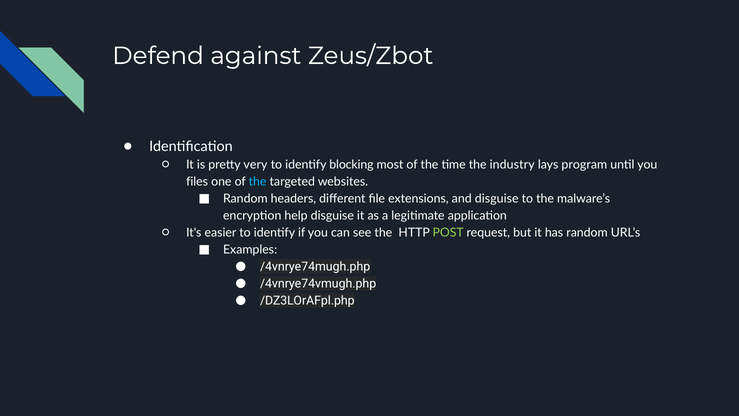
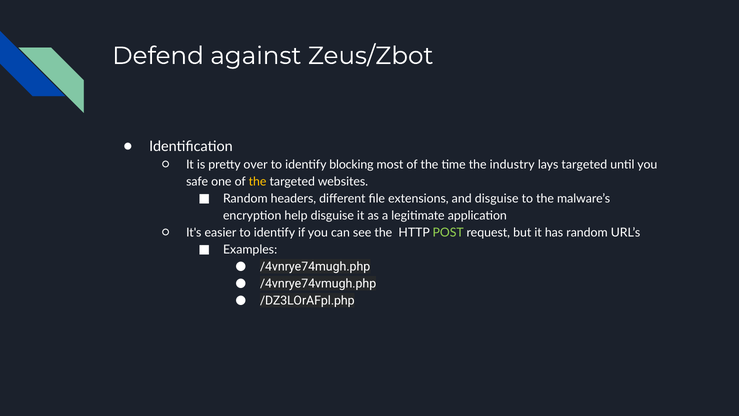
very: very -> over
lays program: program -> targeted
files: files -> safe
the at (258, 181) colour: light blue -> yellow
